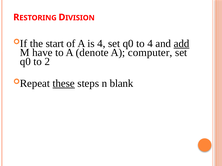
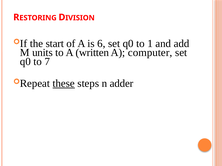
is 4: 4 -> 6
to 4: 4 -> 1
add underline: present -> none
have: have -> units
denote: denote -> written
2: 2 -> 7
blank: blank -> adder
